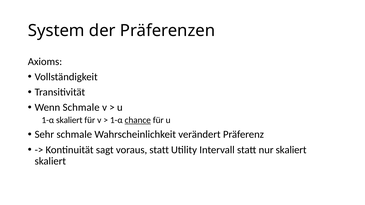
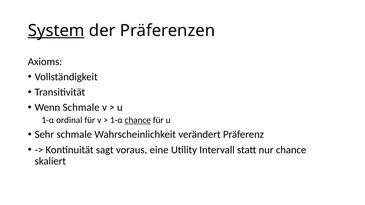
System underline: none -> present
1-α skaliert: skaliert -> ordinal
voraus statt: statt -> eine
nur skaliert: skaliert -> chance
